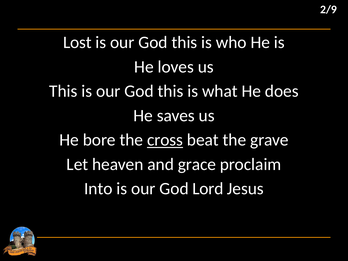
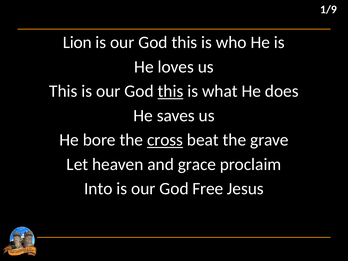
2/9: 2/9 -> 1/9
Lost: Lost -> Lion
this at (171, 91) underline: none -> present
Lord: Lord -> Free
